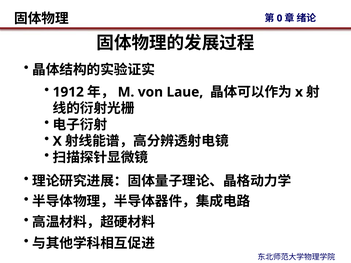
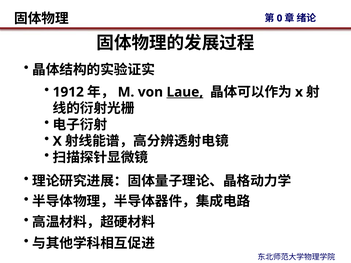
Laue underline: none -> present
